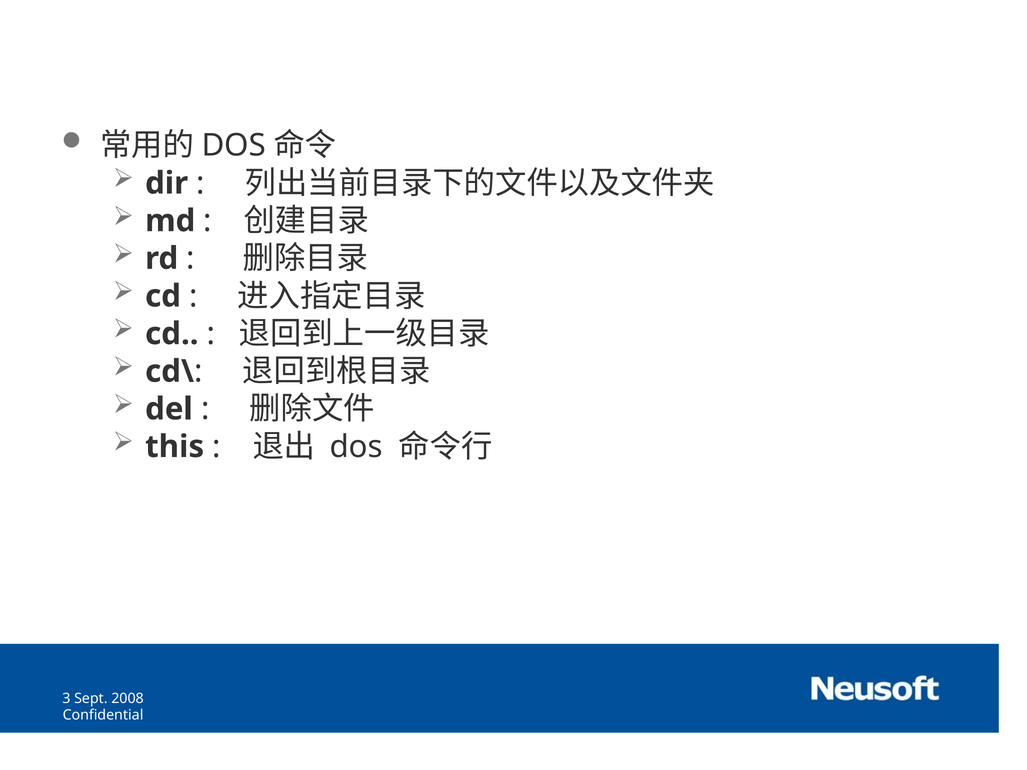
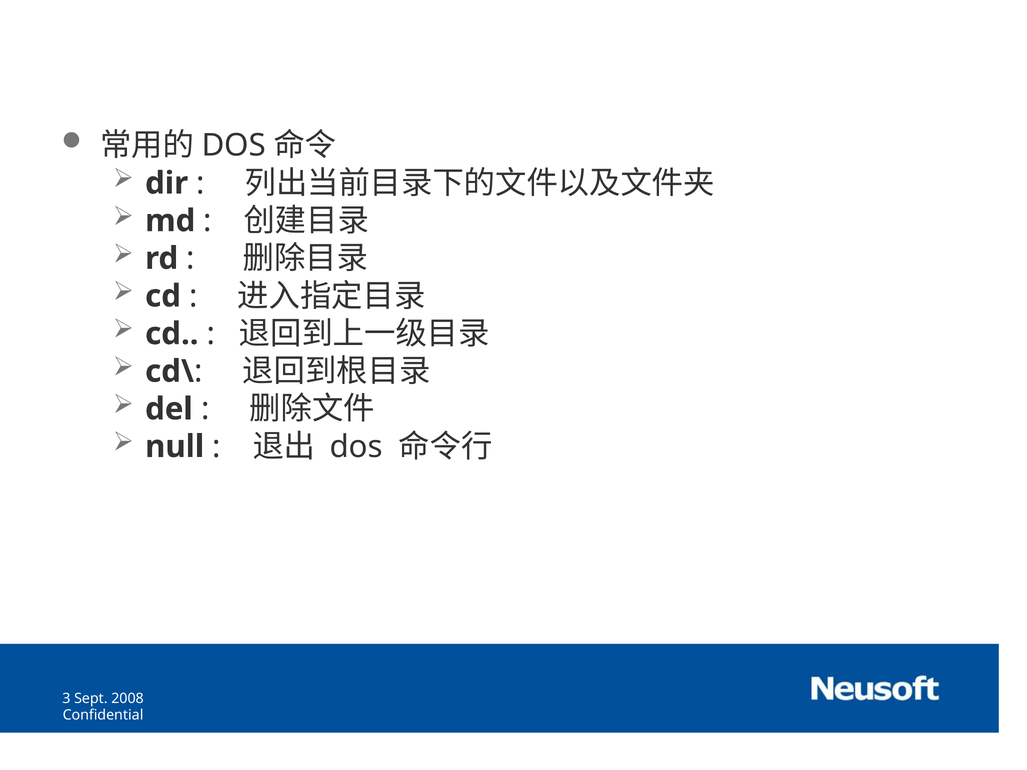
this: this -> null
